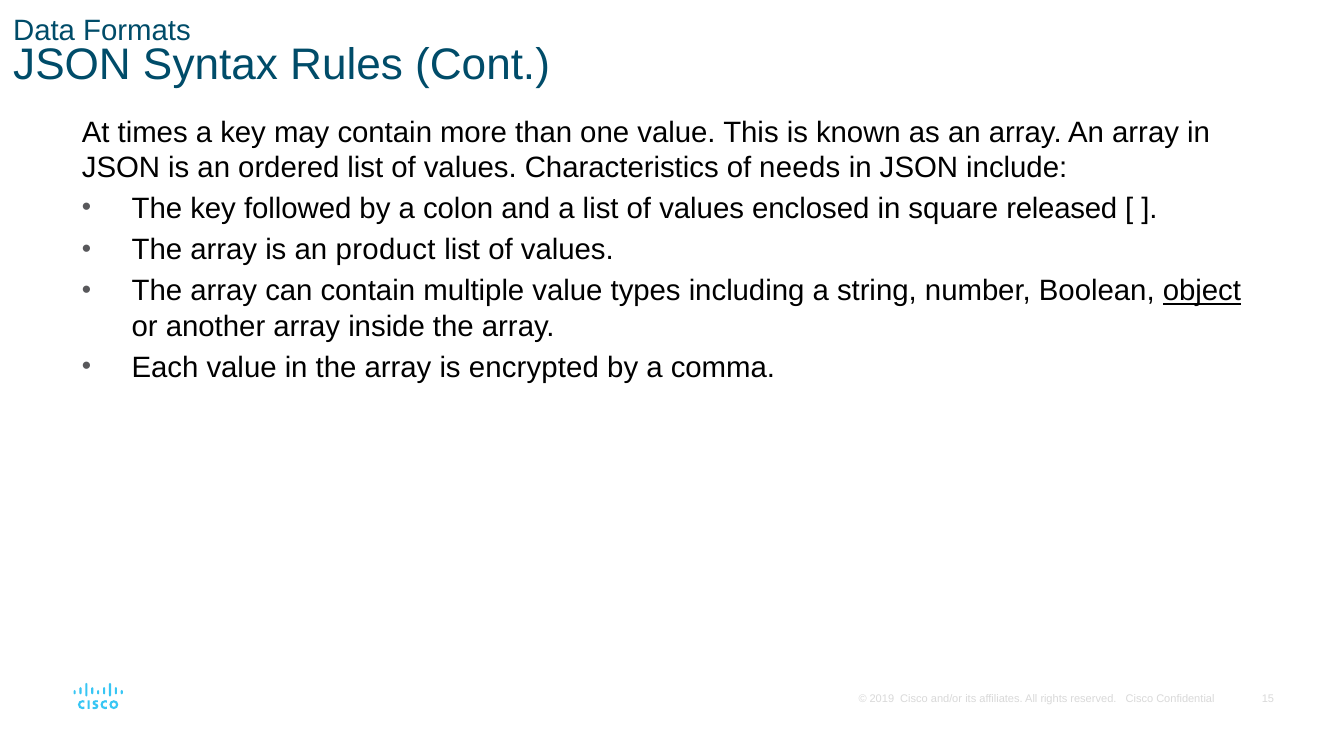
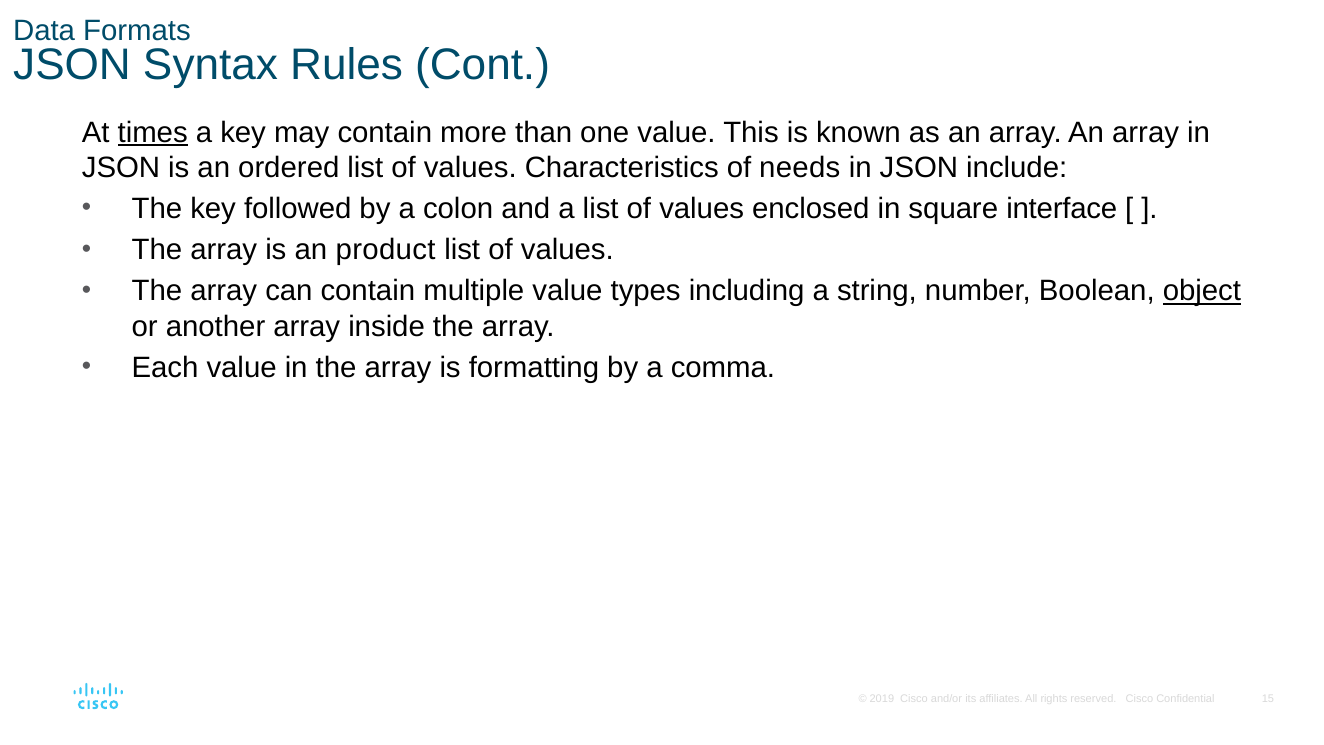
times underline: none -> present
released: released -> interface
encrypted: encrypted -> formatting
